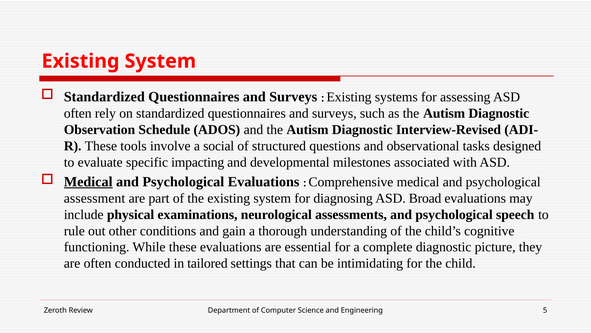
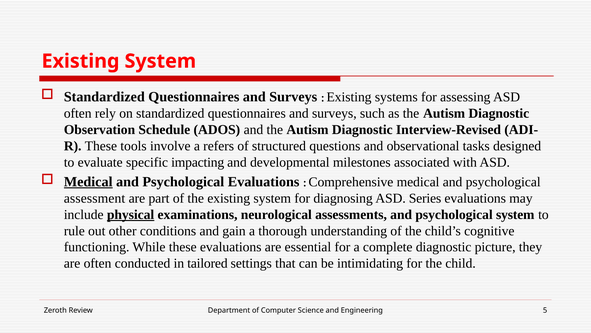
social: social -> refers
Broad: Broad -> Series
physical underline: none -> present
psychological speech: speech -> system
